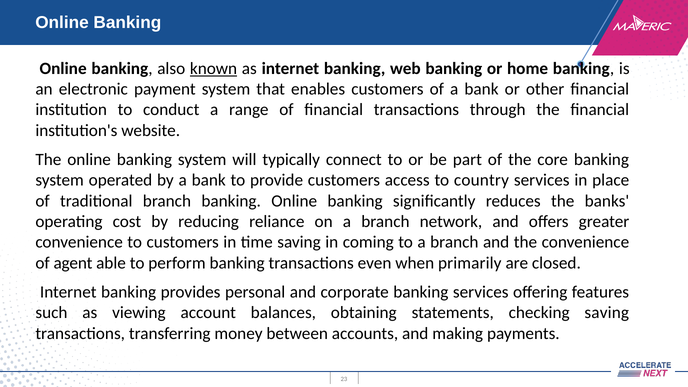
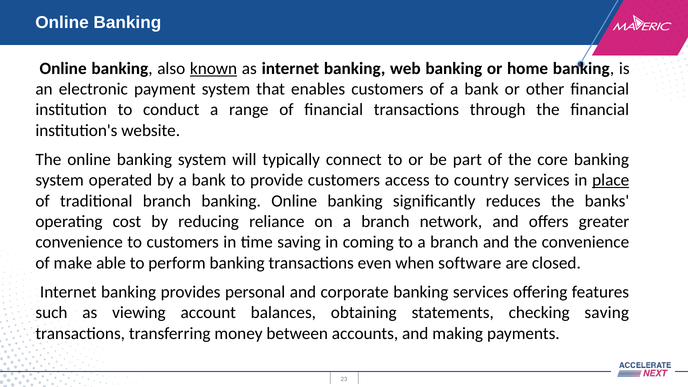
place underline: none -> present
agent: agent -> make
primarily: primarily -> software
